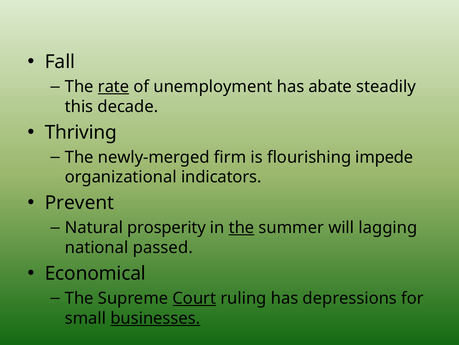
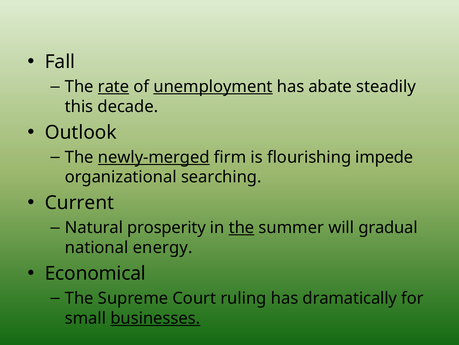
unemployment underline: none -> present
Thriving: Thriving -> Outlook
newly-merged underline: none -> present
indicators: indicators -> searching
Prevent: Prevent -> Current
lagging: lagging -> gradual
passed: passed -> energy
Court underline: present -> none
depressions: depressions -> dramatically
